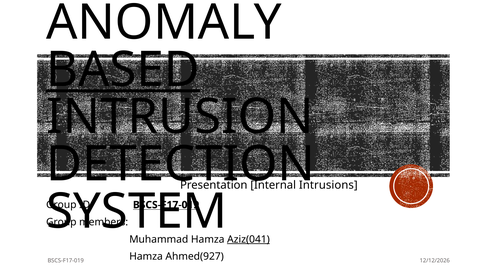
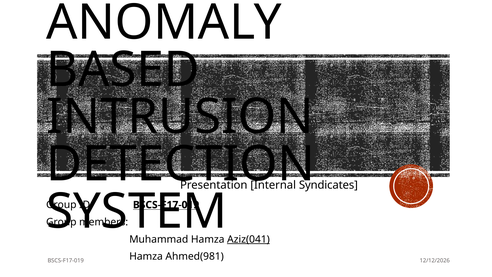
BASED underline: present -> none
Intrusions: Intrusions -> Syndicates
Ahmed(927: Ahmed(927 -> Ahmed(981
